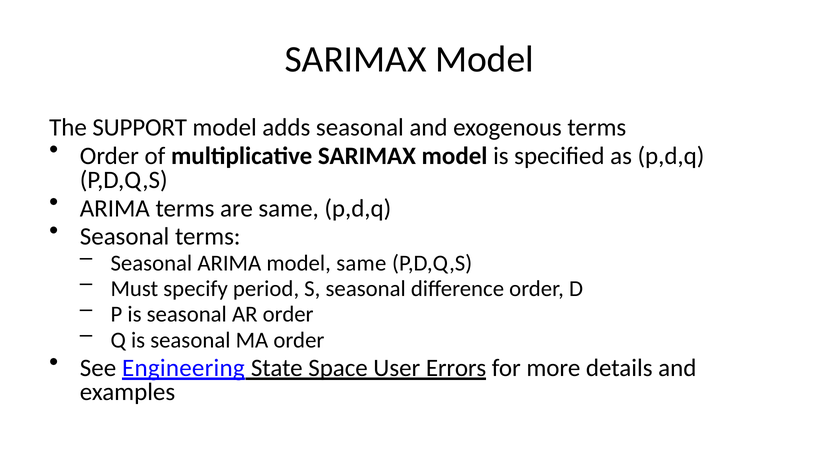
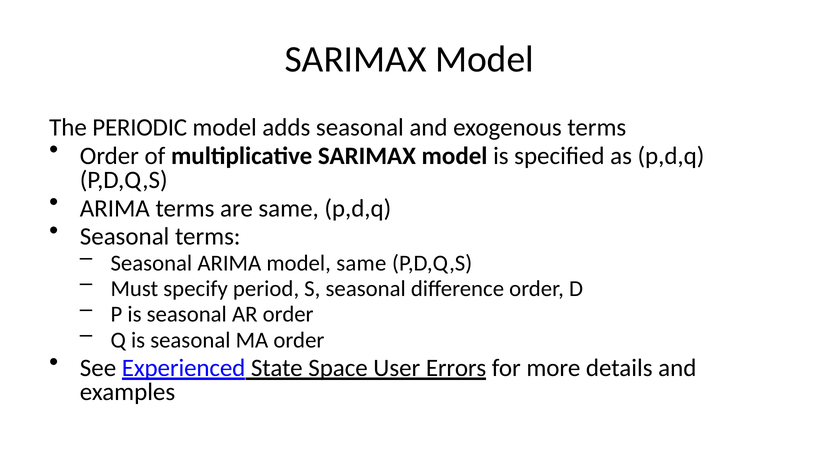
SUPPORT: SUPPORT -> PERIODIC
Engineering: Engineering -> Experienced
